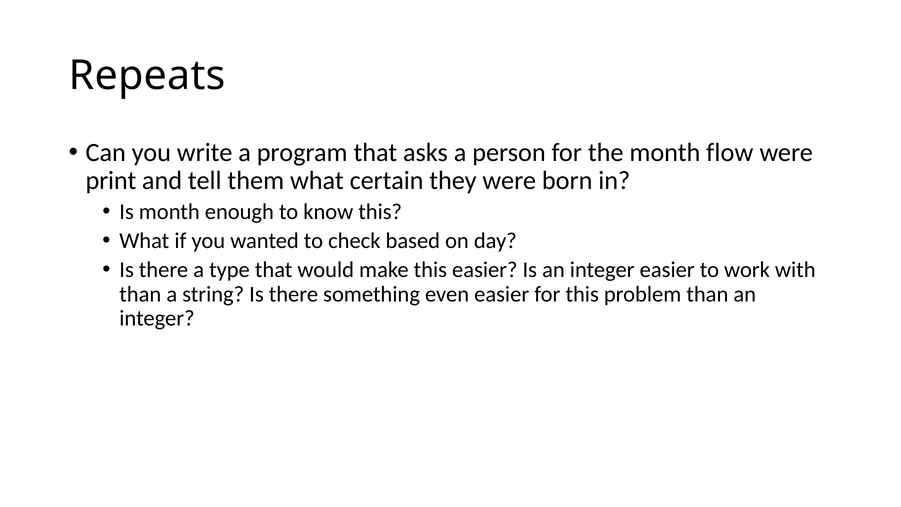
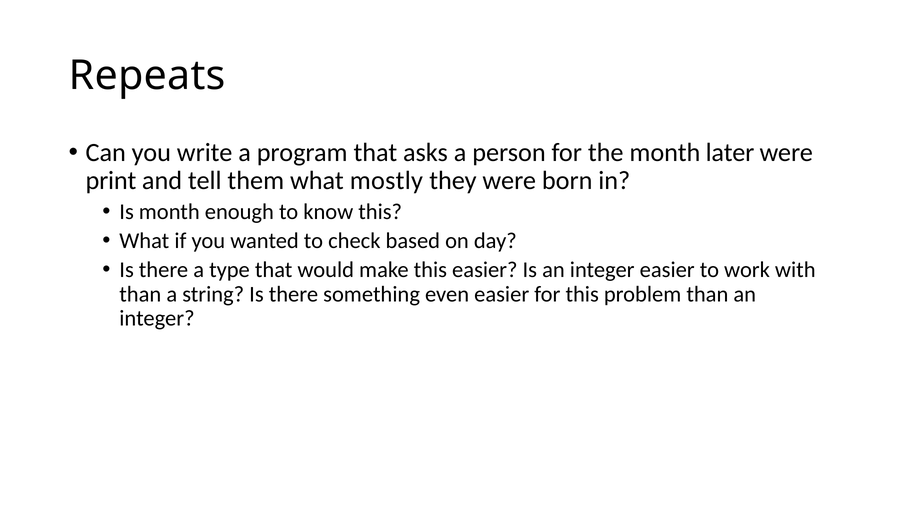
flow: flow -> later
certain: certain -> mostly
